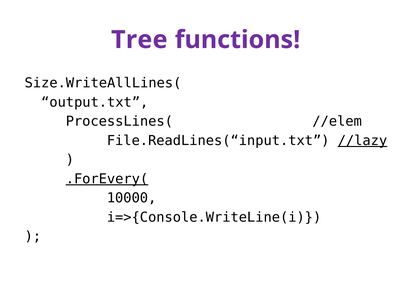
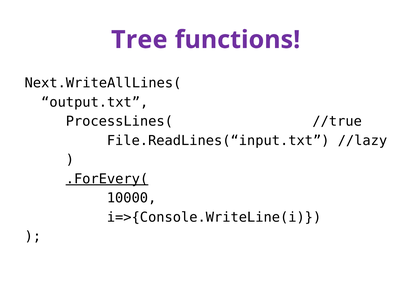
Size.WriteAllLines(: Size.WriteAllLines( -> Next.WriteAllLines(
//elem: //elem -> //true
//lazy underline: present -> none
